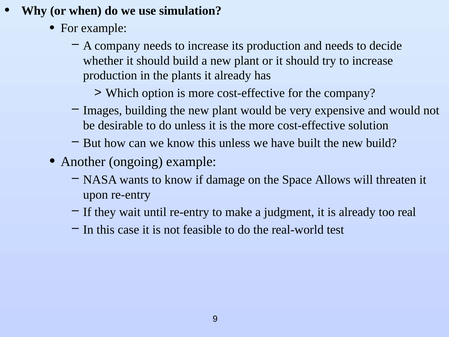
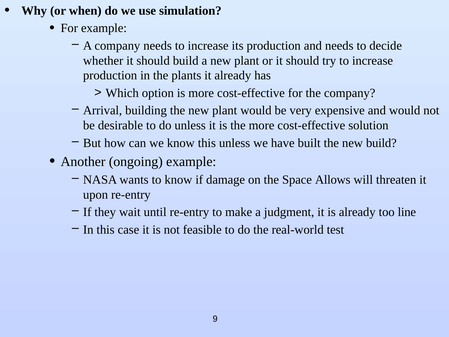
Images: Images -> Arrival
real: real -> line
